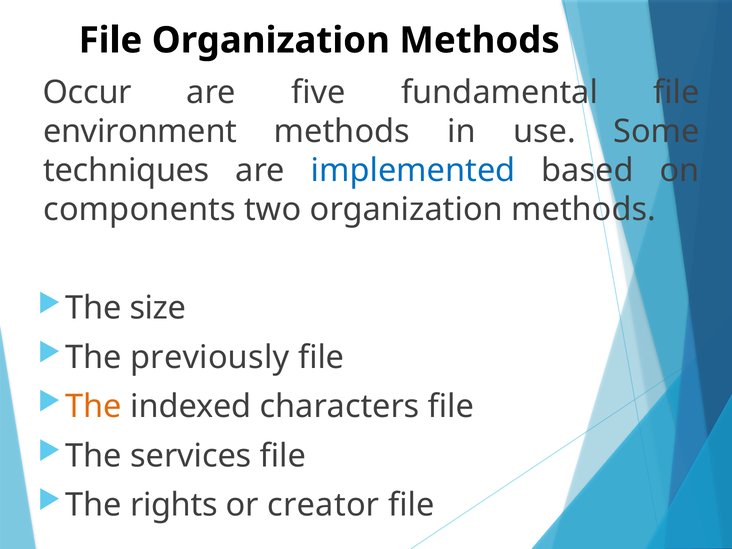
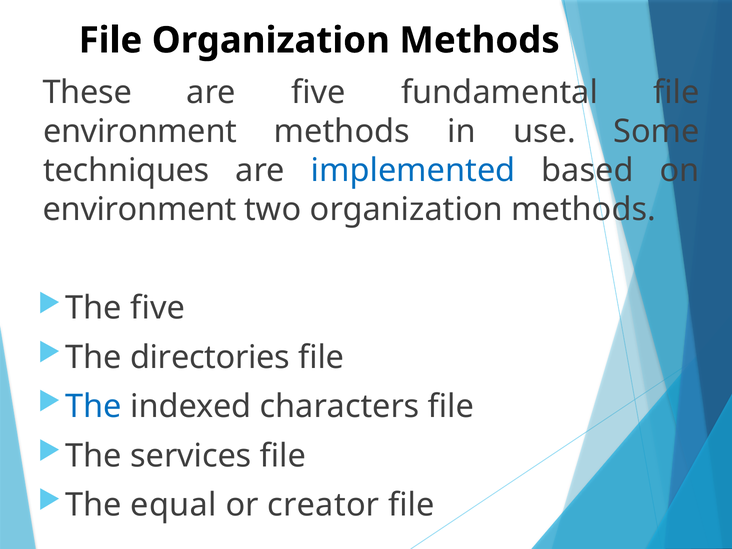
Occur: Occur -> These
components at (139, 210): components -> environment
The size: size -> five
previously: previously -> directories
The at (94, 407) colour: orange -> blue
rights: rights -> equal
